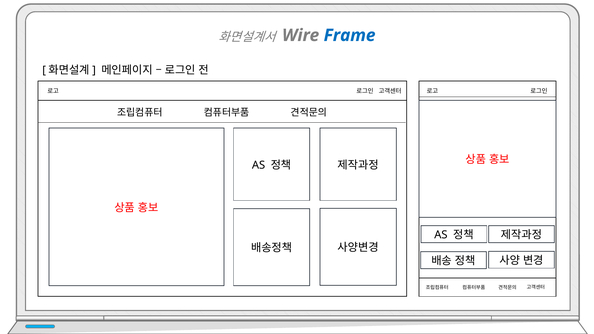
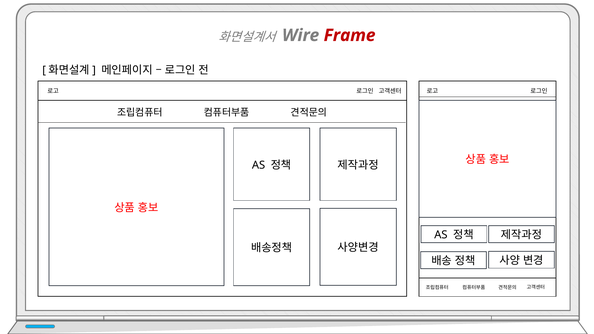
Frame colour: blue -> red
